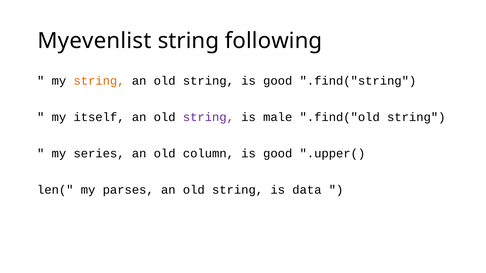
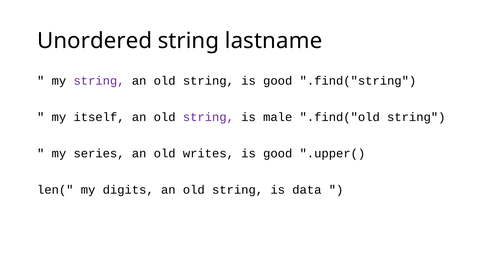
Myevenlist: Myevenlist -> Unordered
following: following -> lastname
string at (99, 81) colour: orange -> purple
column: column -> writes
parses: parses -> digits
